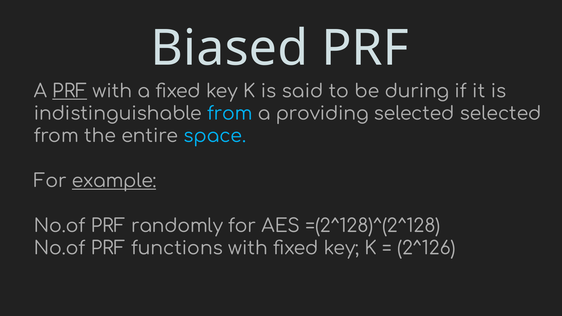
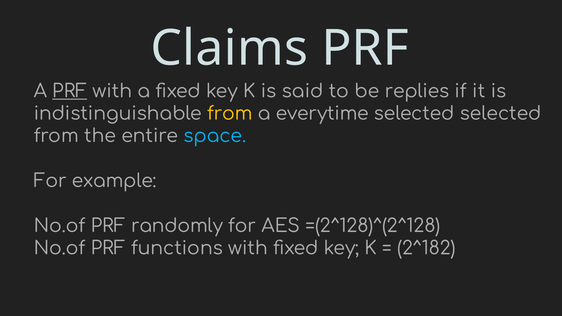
Biased: Biased -> Claims
during: during -> replies
from at (230, 114) colour: light blue -> yellow
providing: providing -> everytime
example underline: present -> none
2^126: 2^126 -> 2^182
